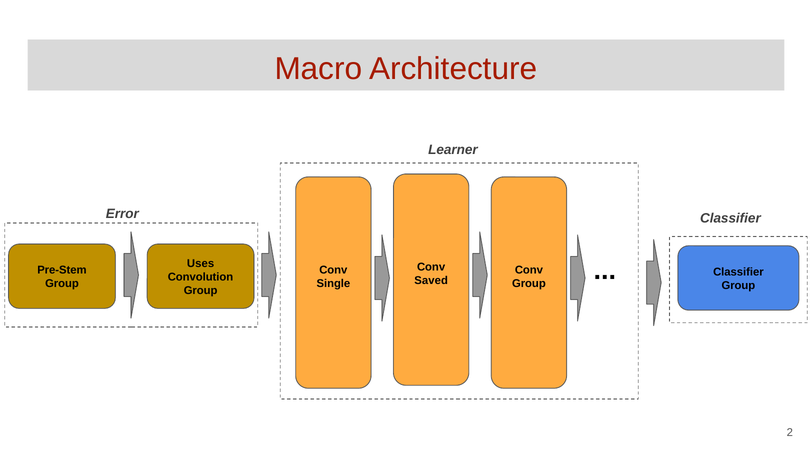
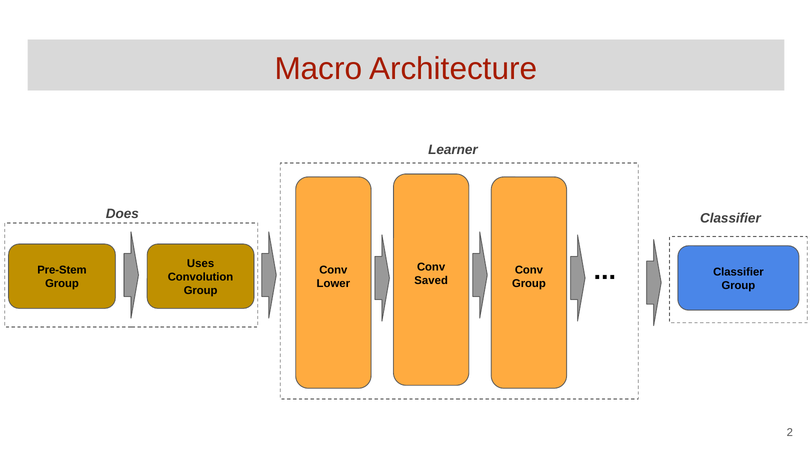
Error: Error -> Does
Single: Single -> Lower
